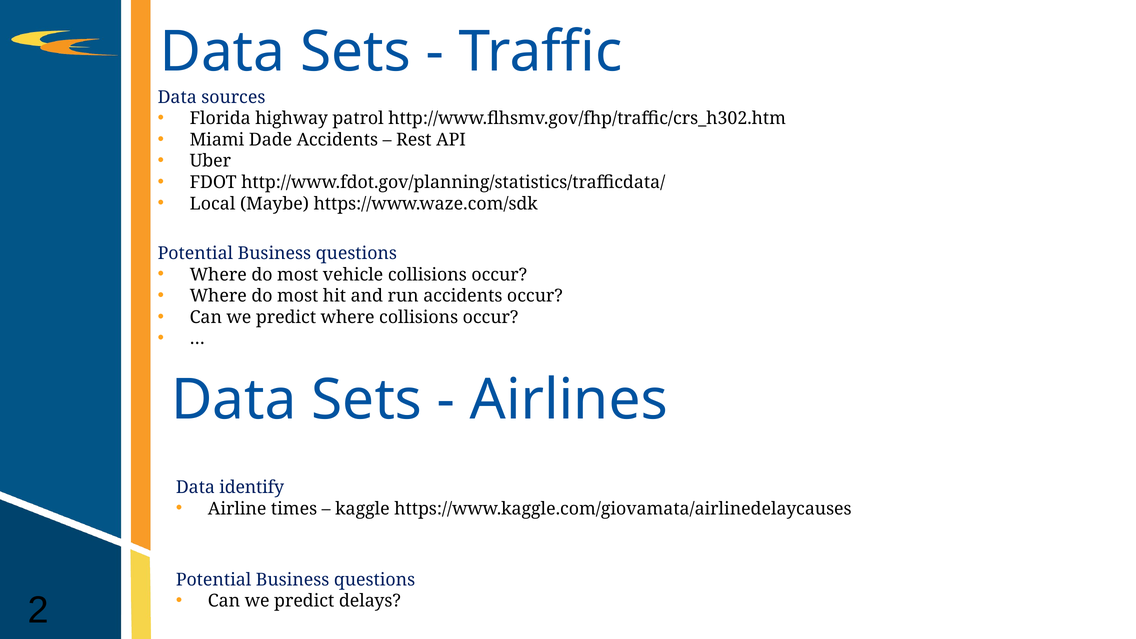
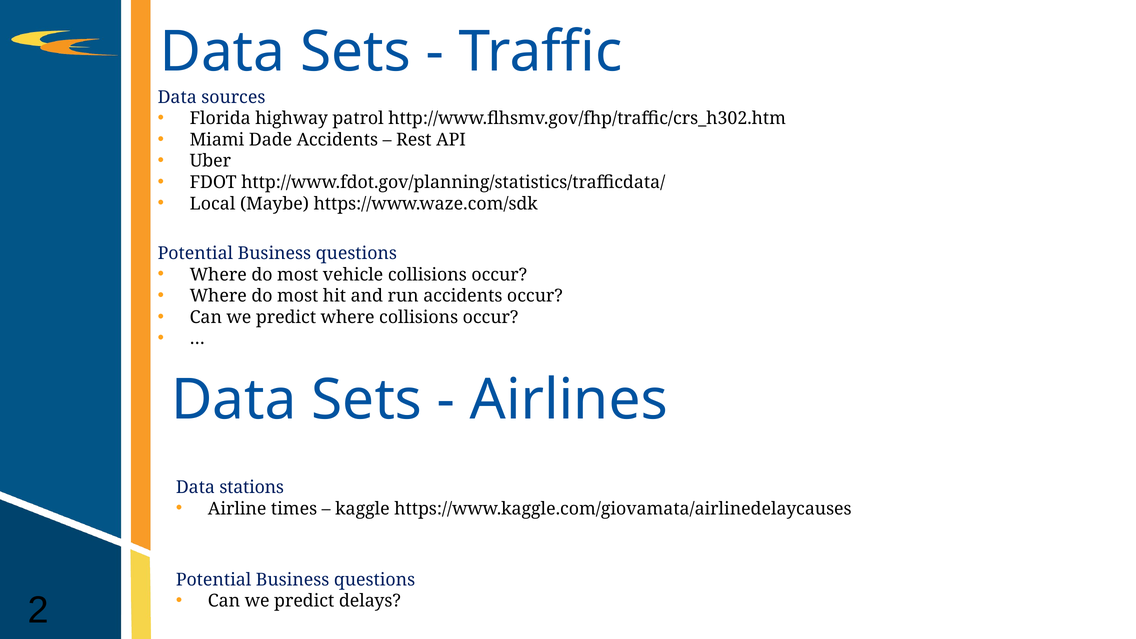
identify: identify -> stations
